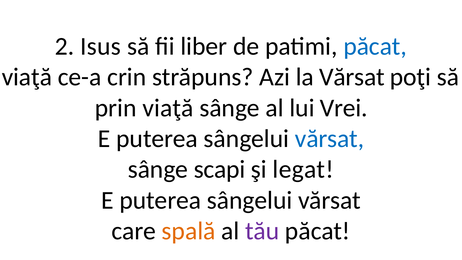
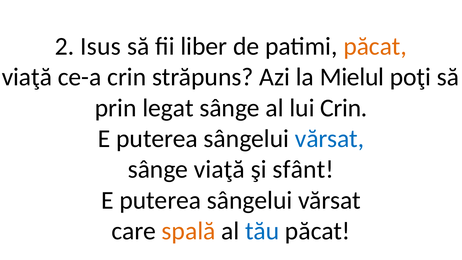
păcat at (375, 46) colour: blue -> orange
la Vărsat: Vărsat -> Mielul
prin viaţă: viaţă -> legat
lui Vrei: Vrei -> Crin
sânge scapi: scapi -> viaţă
legat: legat -> sfânt
tău colour: purple -> blue
